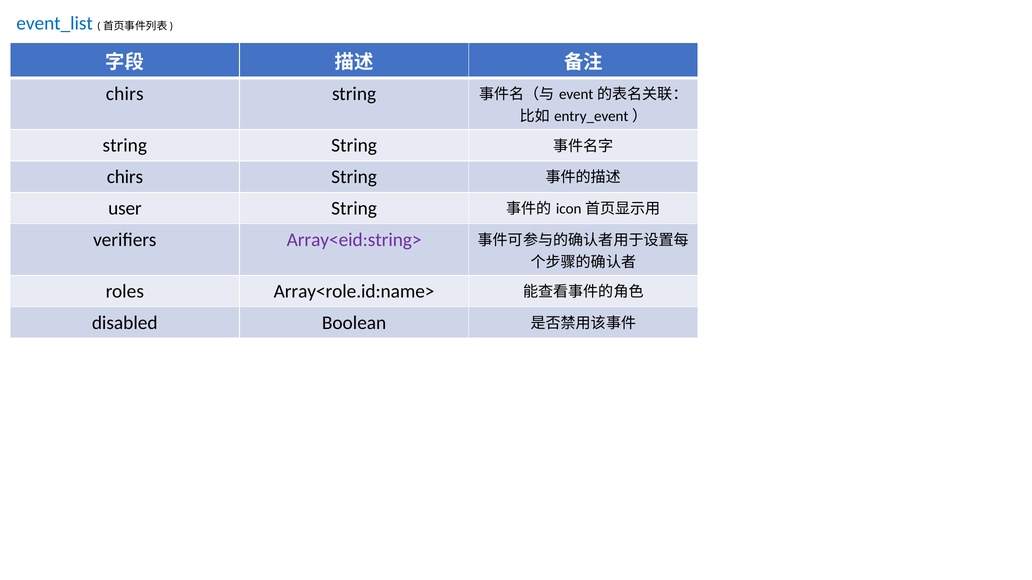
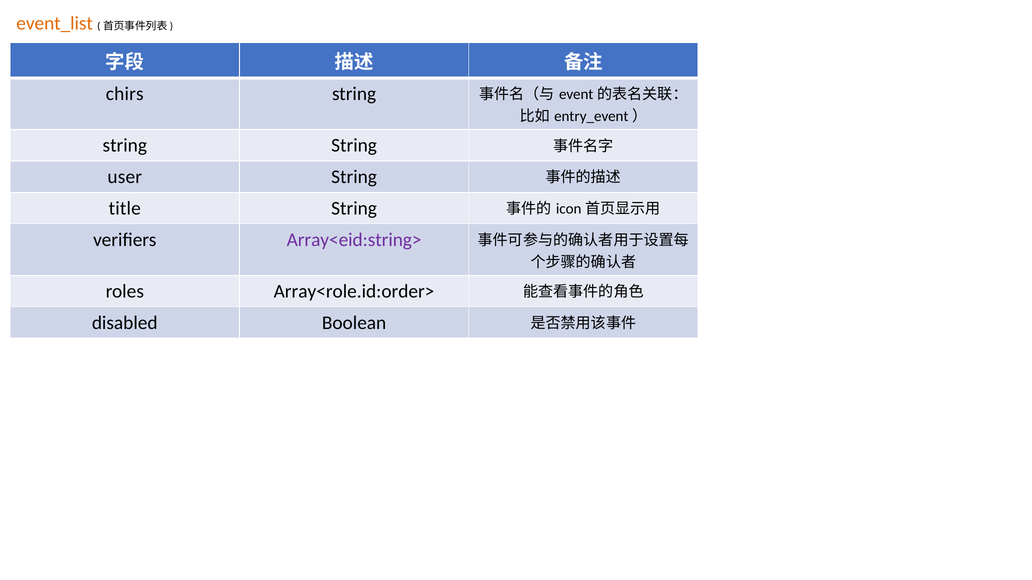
event_list colour: blue -> orange
chirs at (125, 177): chirs -> user
user: user -> title
Array<role.id:name>: Array<role.id:name> -> Array<role.id:order>
